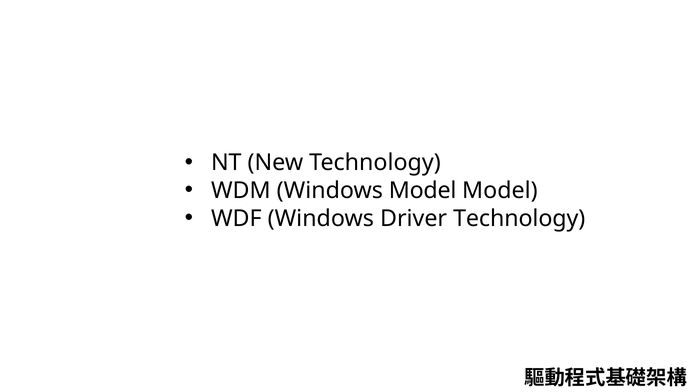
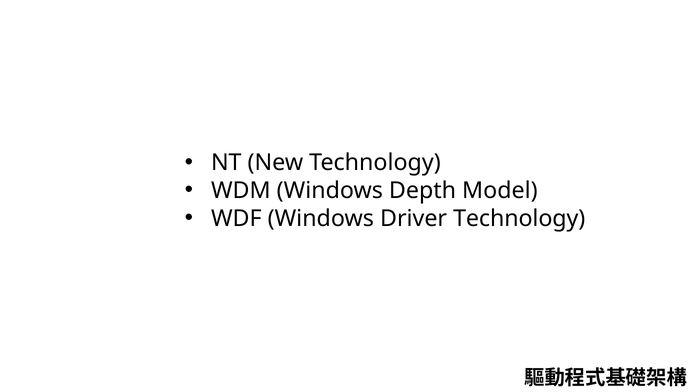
Windows Model: Model -> Depth
